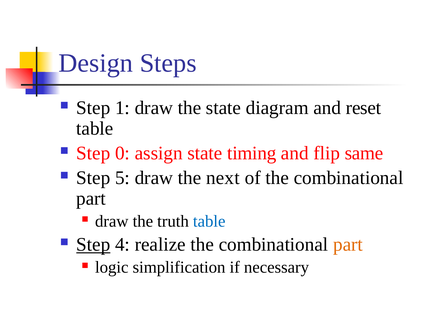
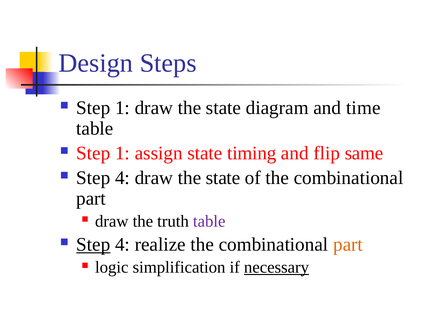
reset: reset -> time
0 at (122, 153): 0 -> 1
5 at (122, 177): 5 -> 4
next at (223, 177): next -> state
table at (209, 221) colour: blue -> purple
necessary underline: none -> present
